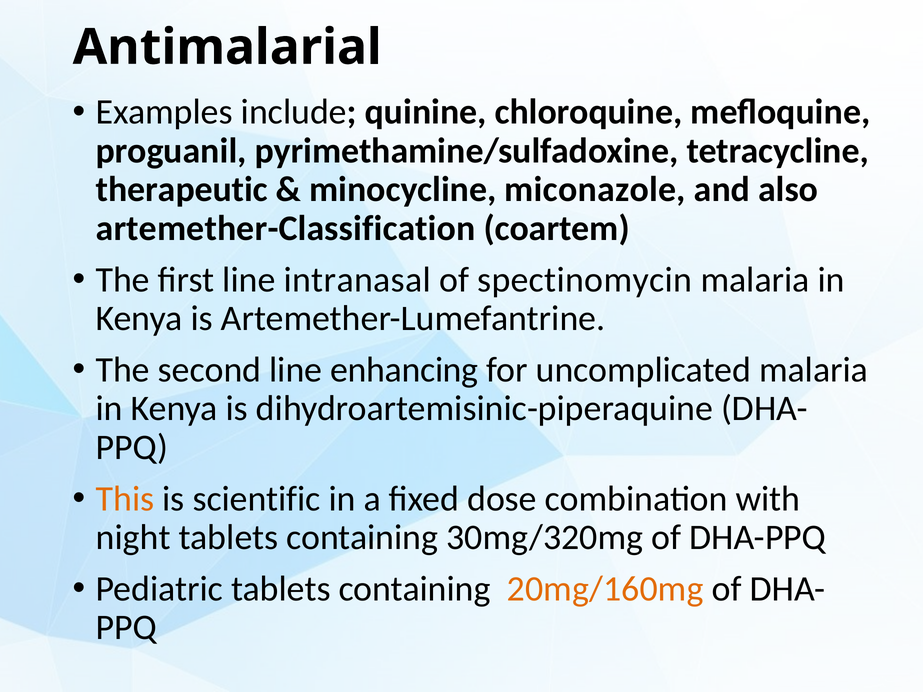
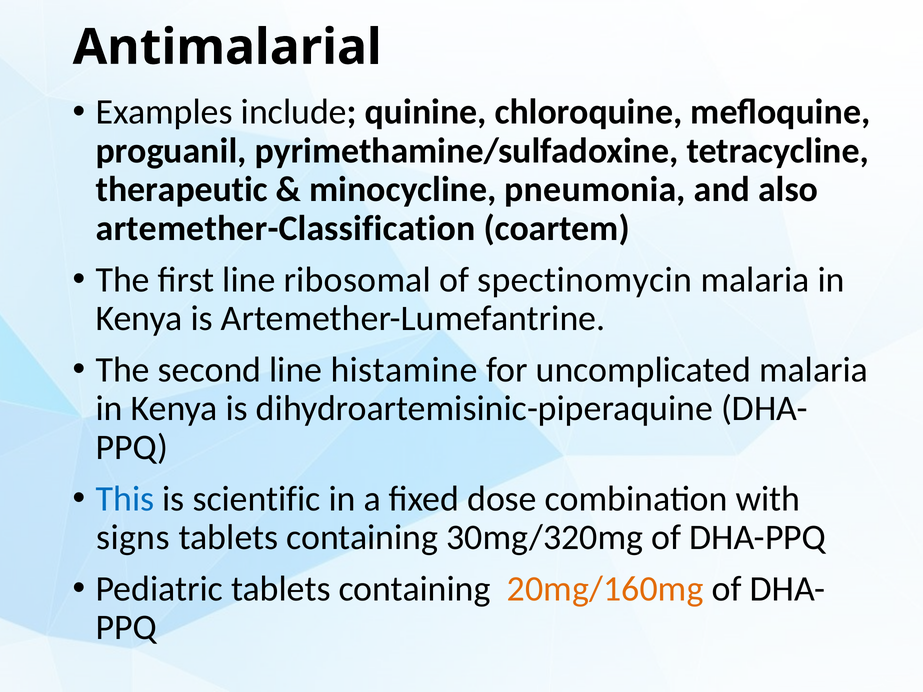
miconazole: miconazole -> pneumonia
intranasal: intranasal -> ribosomal
enhancing: enhancing -> histamine
This colour: orange -> blue
night: night -> signs
